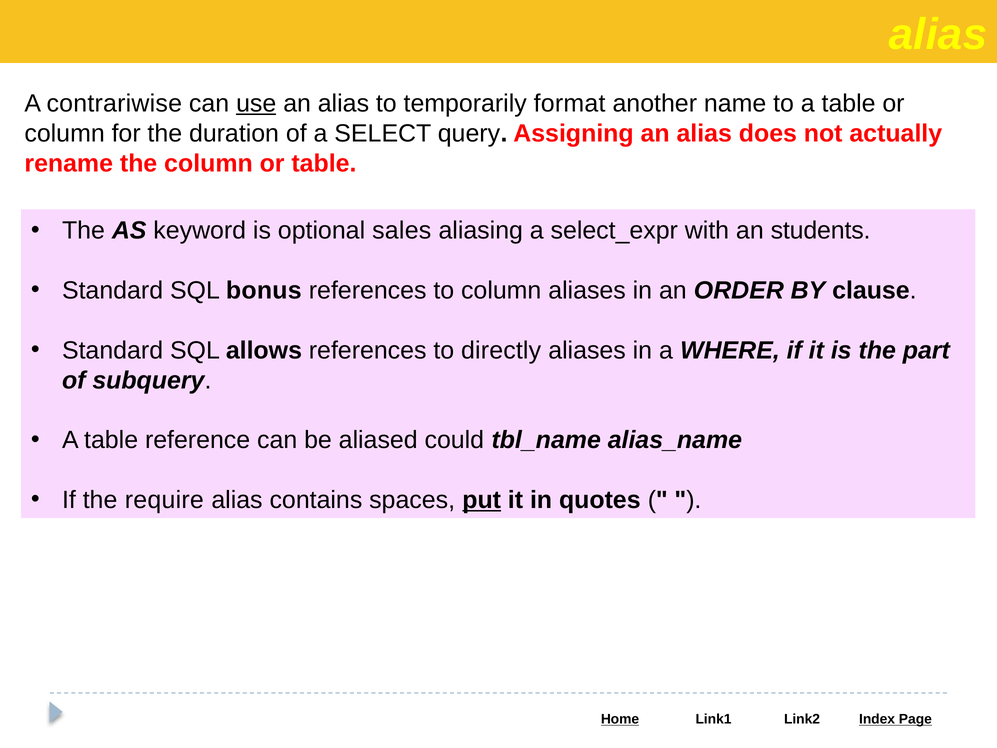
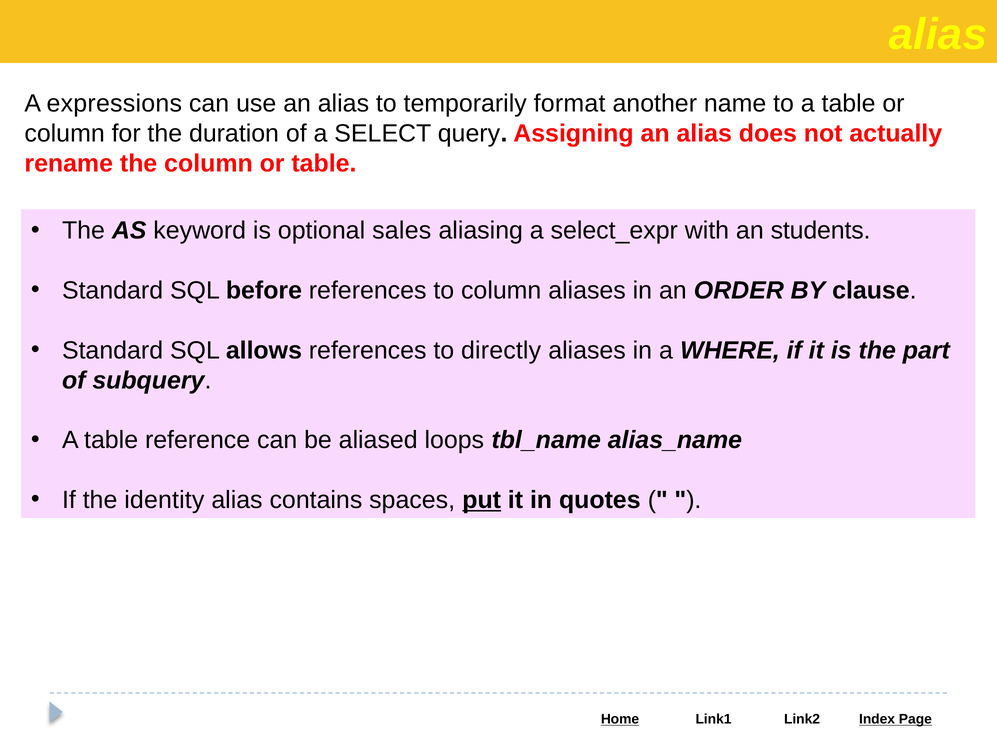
contrariwise: contrariwise -> expressions
use underline: present -> none
bonus: bonus -> before
could: could -> loops
require: require -> identity
